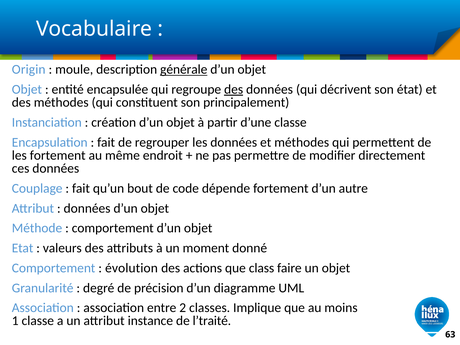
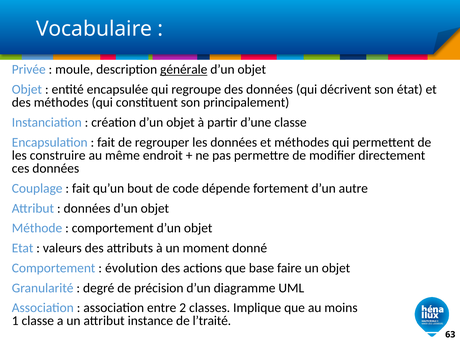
Origin: Origin -> Privée
des at (234, 89) underline: present -> none
les fortement: fortement -> construire
class: class -> base
